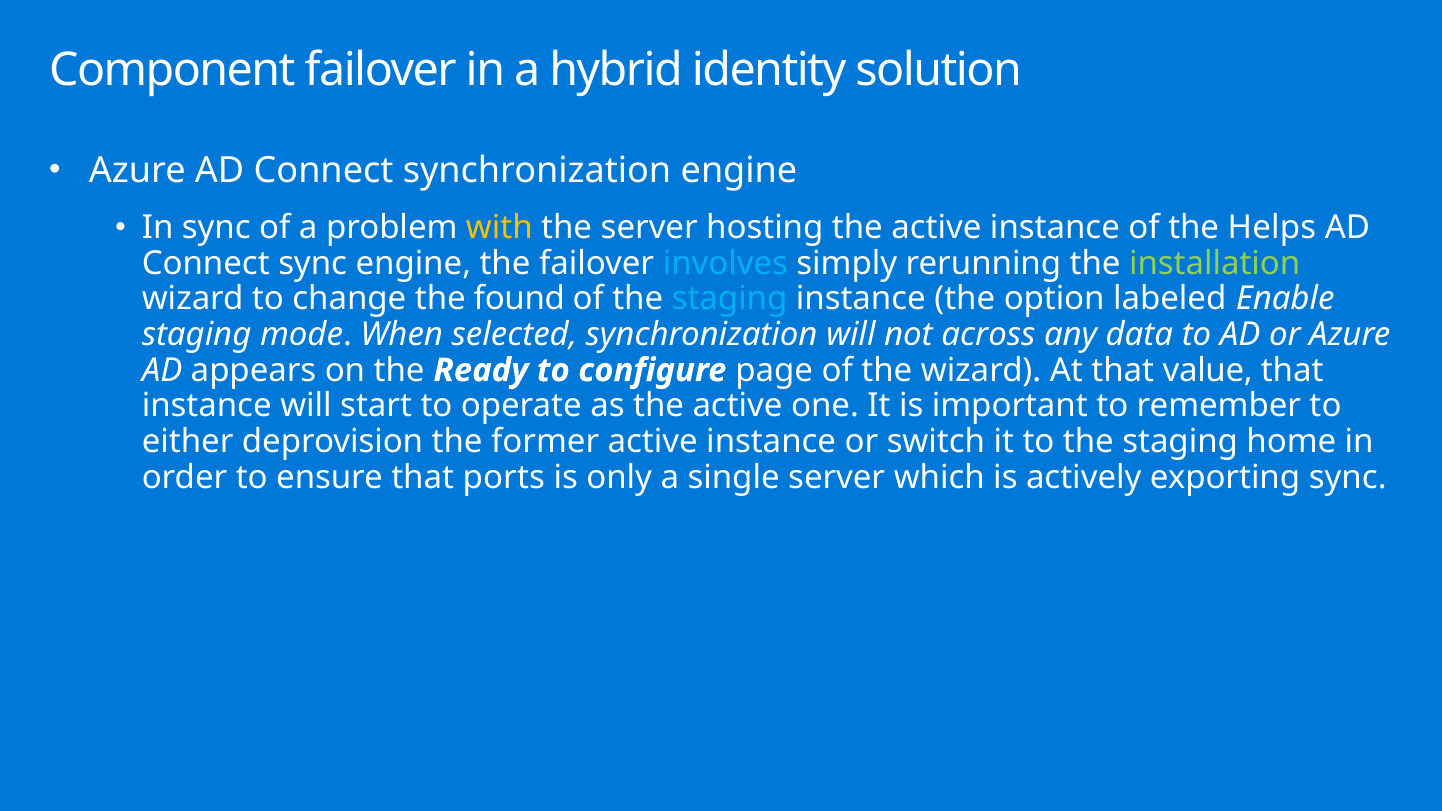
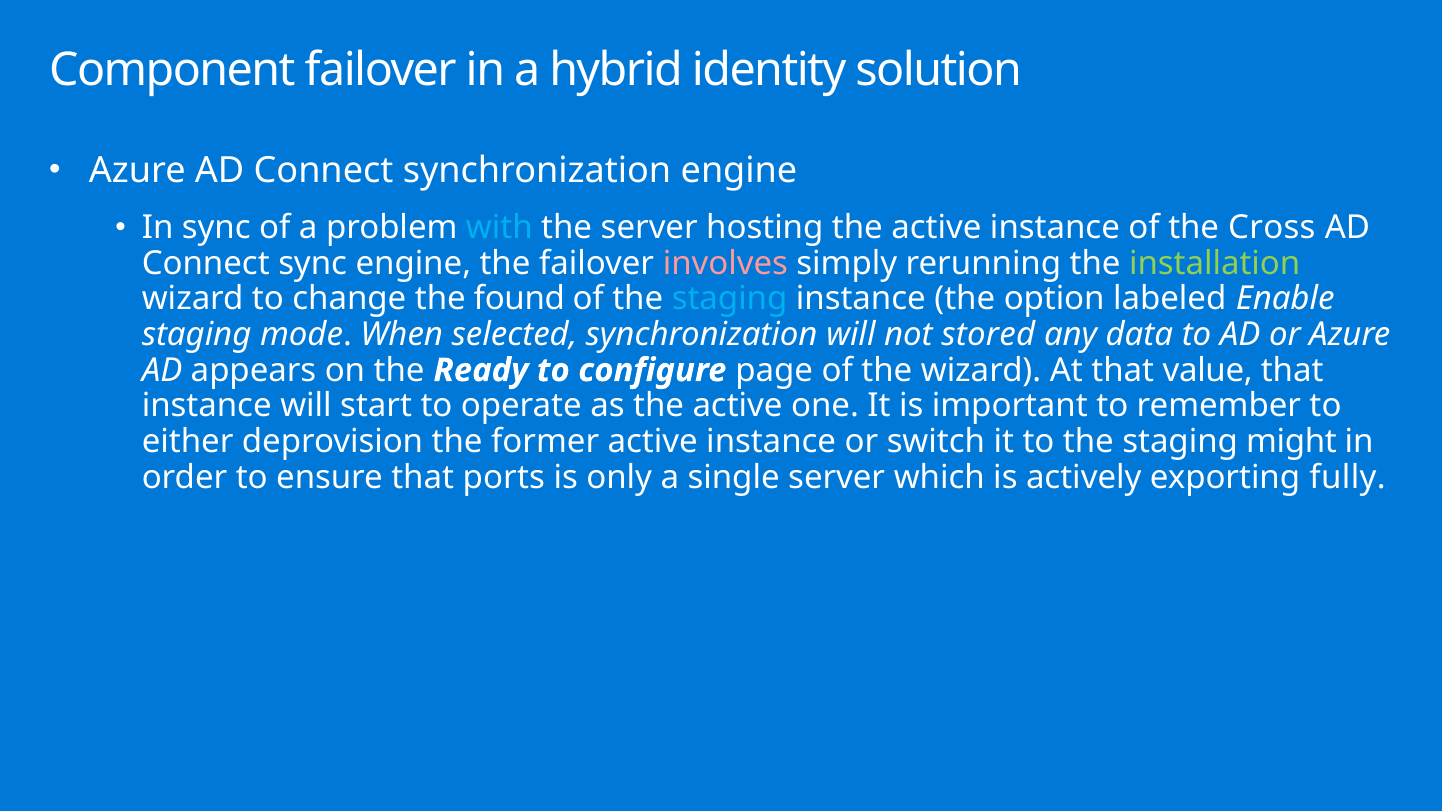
with colour: yellow -> light blue
Helps: Helps -> Cross
involves colour: light blue -> pink
across: across -> stored
home: home -> might
exporting sync: sync -> fully
